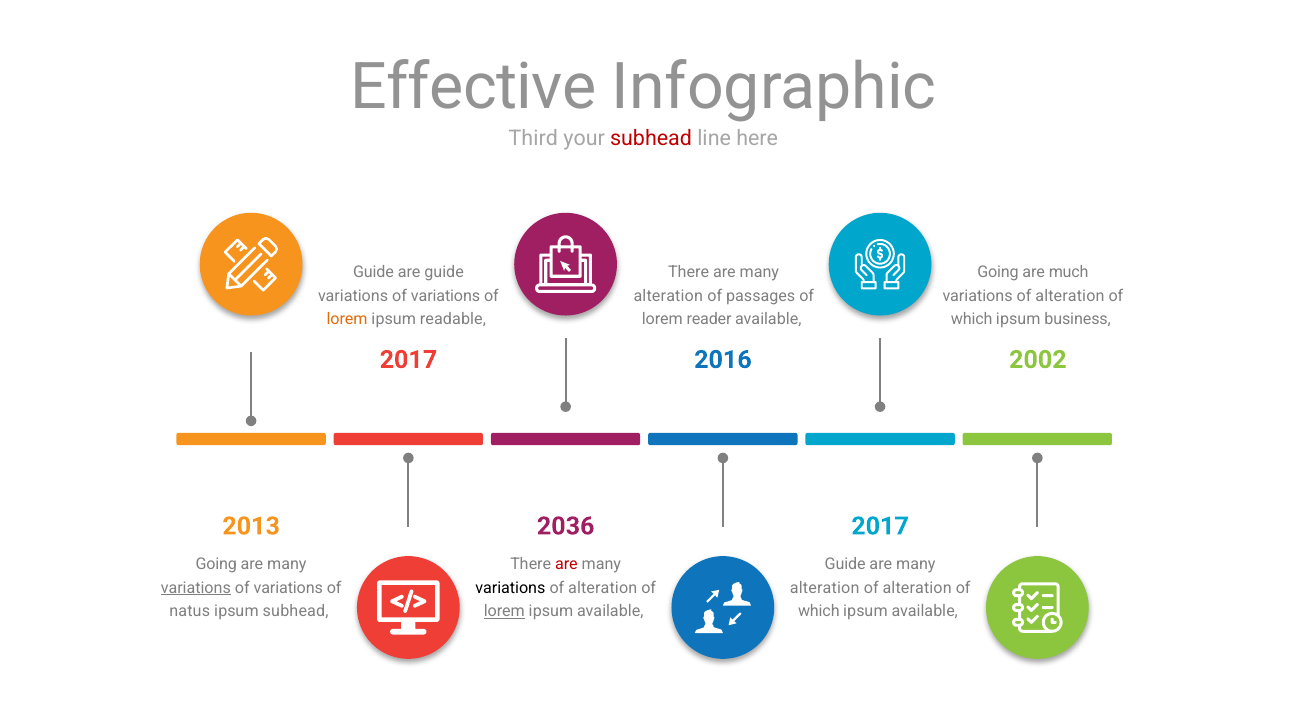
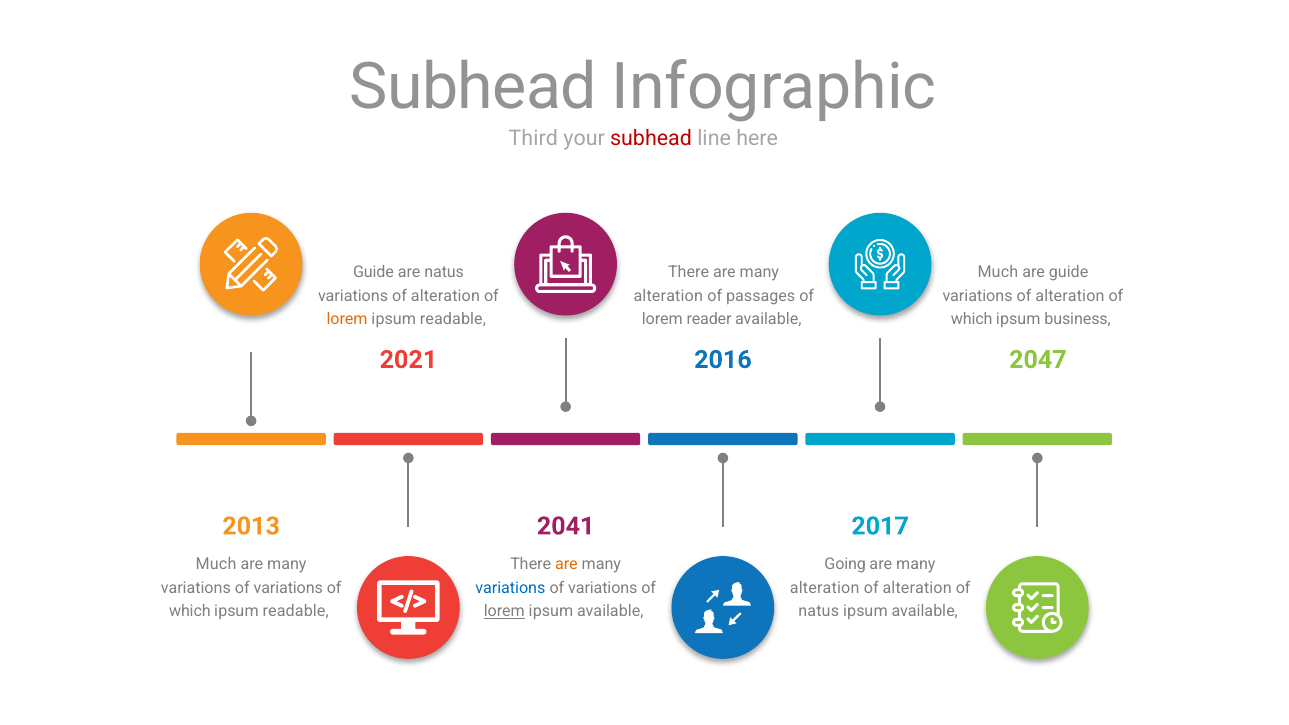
Effective at (473, 87): Effective -> Subhead
are guide: guide -> natus
Going at (998, 273): Going -> Much
are much: much -> guide
variations at (446, 296): variations -> alteration
2017 at (408, 360): 2017 -> 2021
2002: 2002 -> 2047
2036: 2036 -> 2041
Going at (216, 565): Going -> Much
are at (566, 565) colour: red -> orange
Guide at (845, 565): Guide -> Going
variations at (196, 588) underline: present -> none
variations at (510, 588) colour: black -> blue
alteration at (603, 588): alteration -> variations
natus at (190, 611): natus -> which
subhead at (296, 611): subhead -> readable
which at (819, 611): which -> natus
